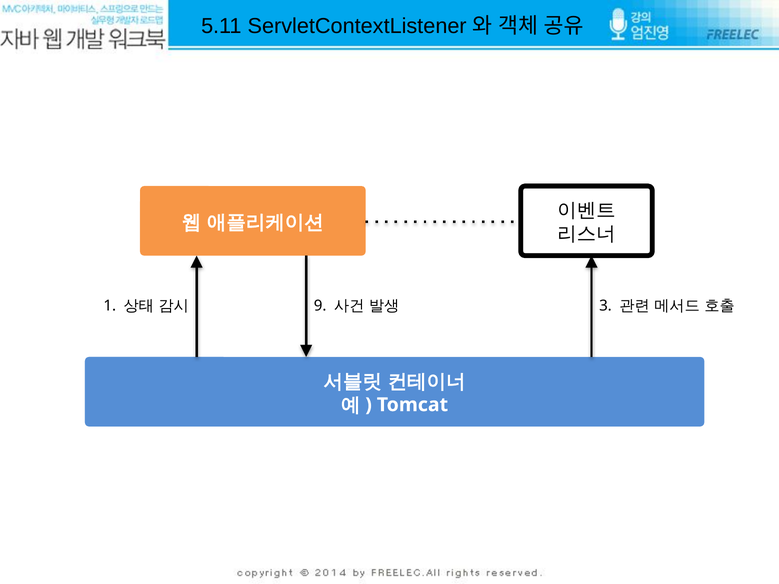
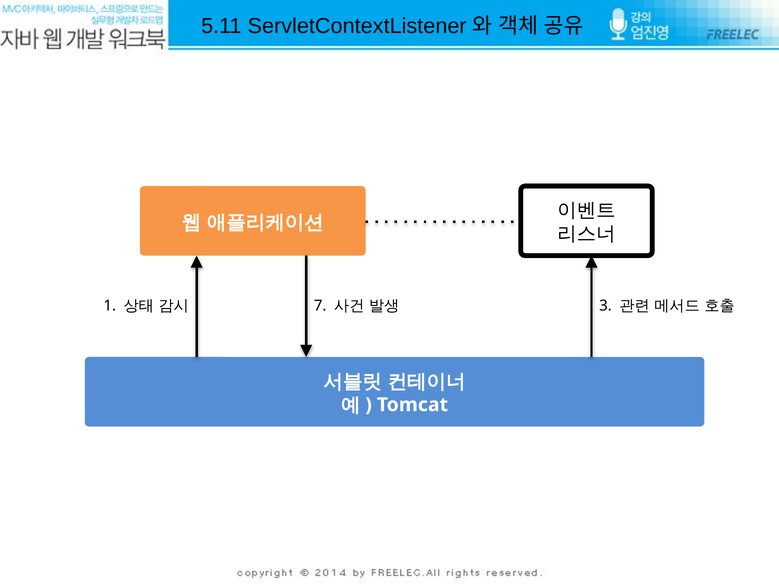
9: 9 -> 7
